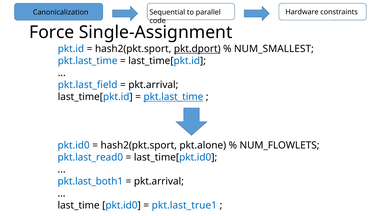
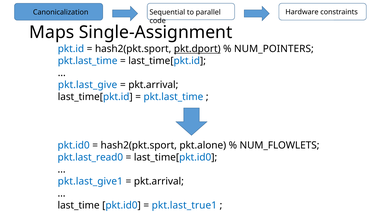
Force: Force -> Maps
NUM_SMALLEST: NUM_SMALLEST -> NUM_POINTERS
pkt.last_field: pkt.last_field -> pkt.last_give
pkt.last_time at (173, 97) underline: present -> none
pkt.last_both1: pkt.last_both1 -> pkt.last_give1
